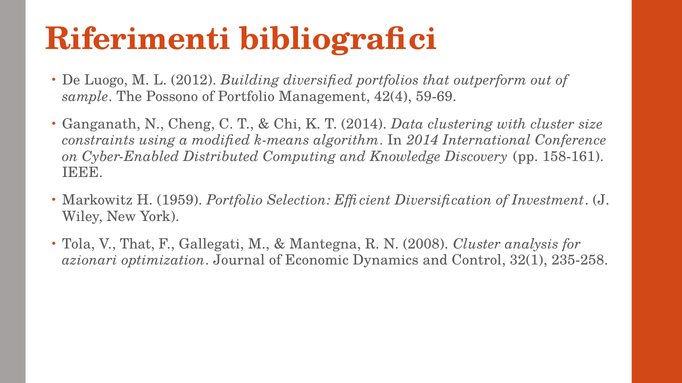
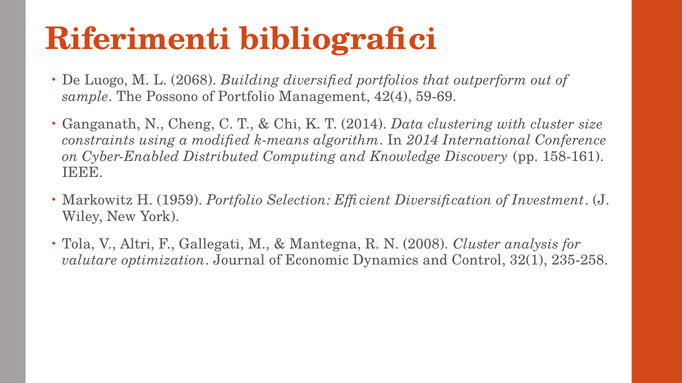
2012: 2012 -> 2068
V That: That -> Altri
azionari: azionari -> valutare
